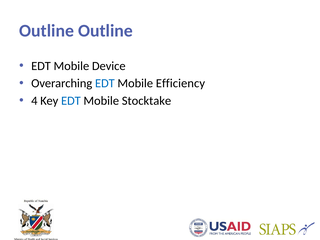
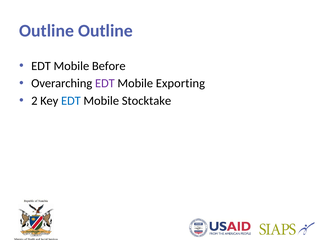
Device: Device -> Before
EDT at (105, 83) colour: blue -> purple
Efficiency: Efficiency -> Exporting
4: 4 -> 2
